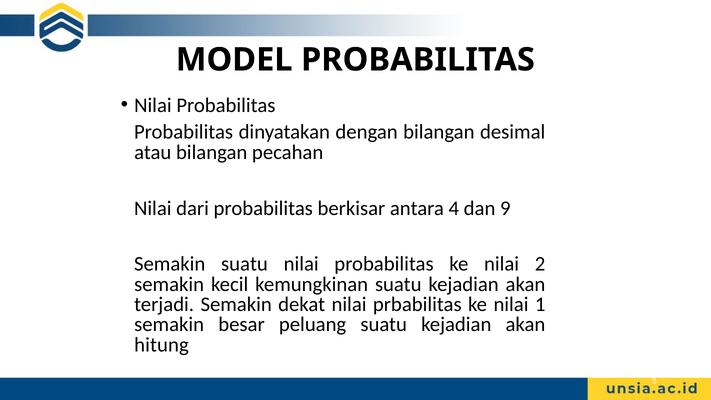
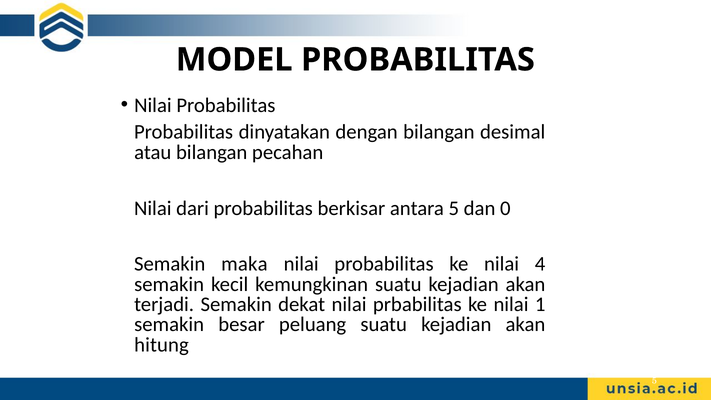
antara 4: 4 -> 5
9: 9 -> 0
Semakin suatu: suatu -> maka
2: 2 -> 4
